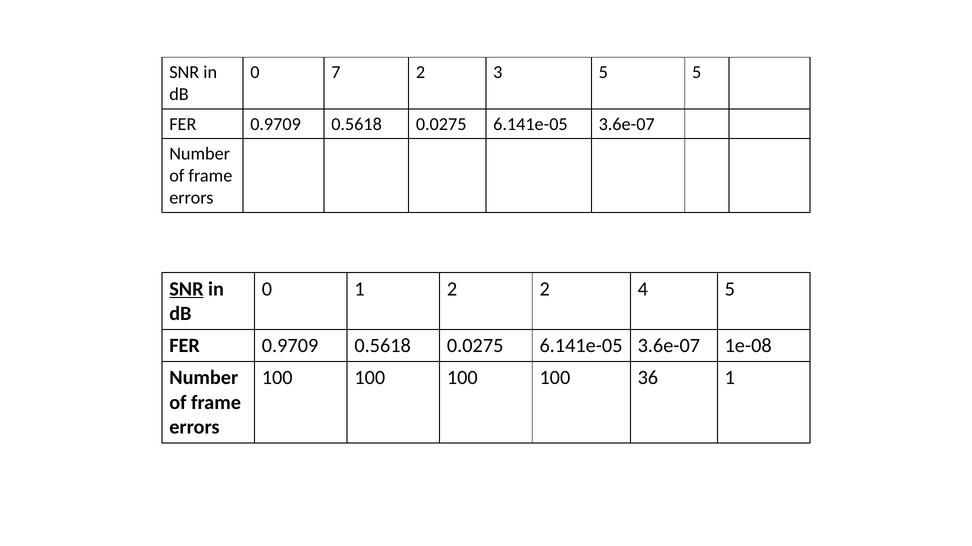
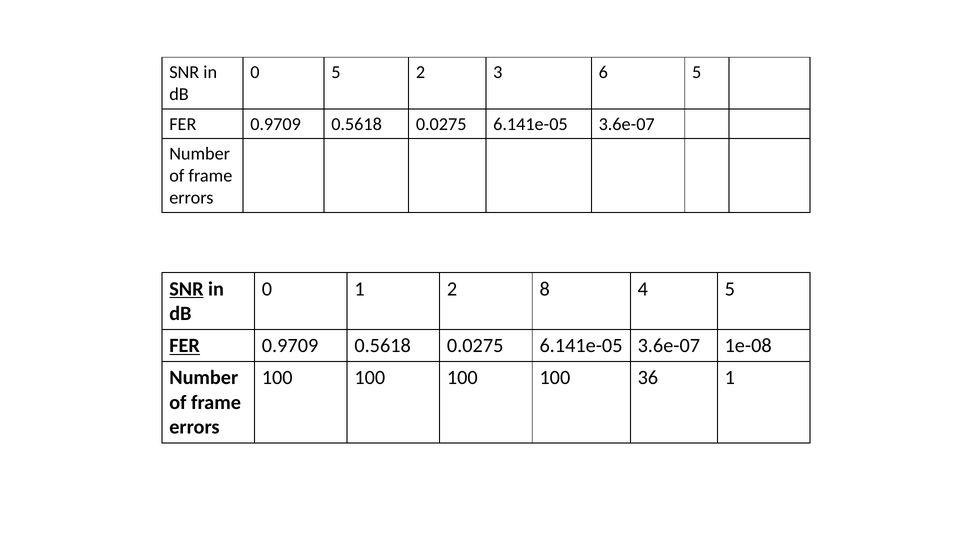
0 7: 7 -> 5
3 5: 5 -> 6
2 2: 2 -> 8
FER at (185, 346) underline: none -> present
